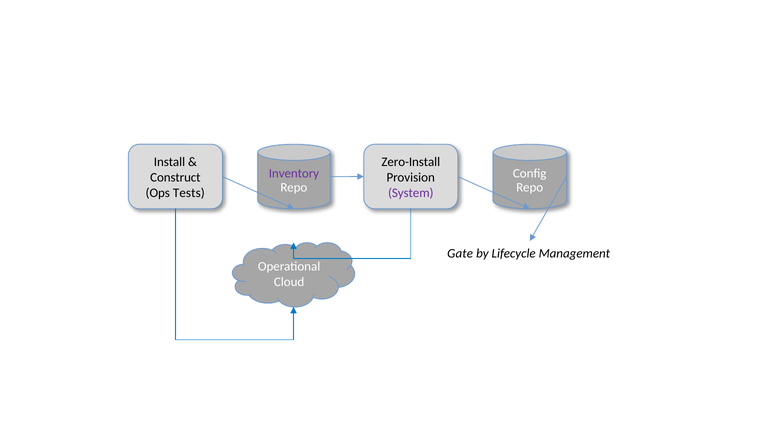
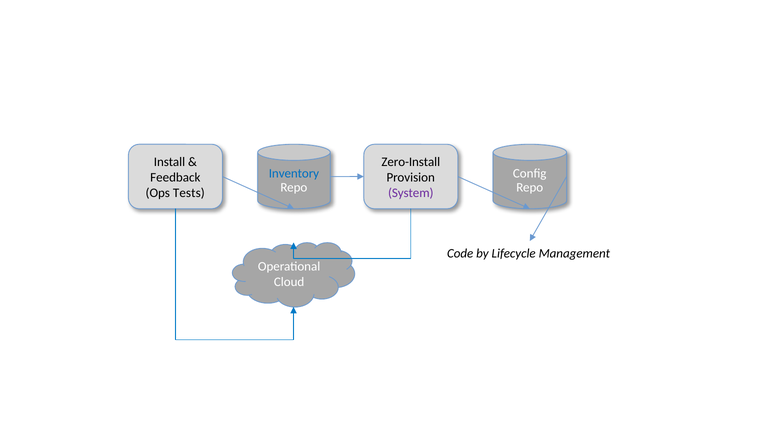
Inventory colour: purple -> blue
Construct: Construct -> Feedback
Gate: Gate -> Code
